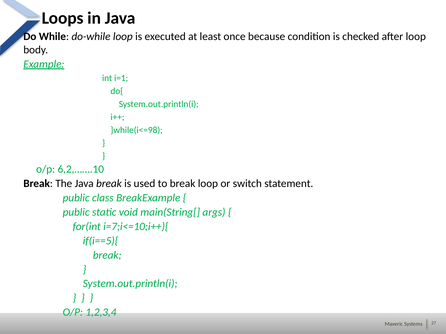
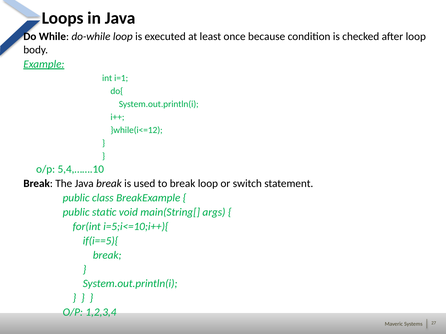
}while(i<=98: }while(i<=98 -> }while(i<=12
6,2,…….10: 6,2,…….10 -> 5,4,…….10
i=7;i<=10;i++){: i=7;i<=10;i++){ -> i=5;i<=10;i++){
